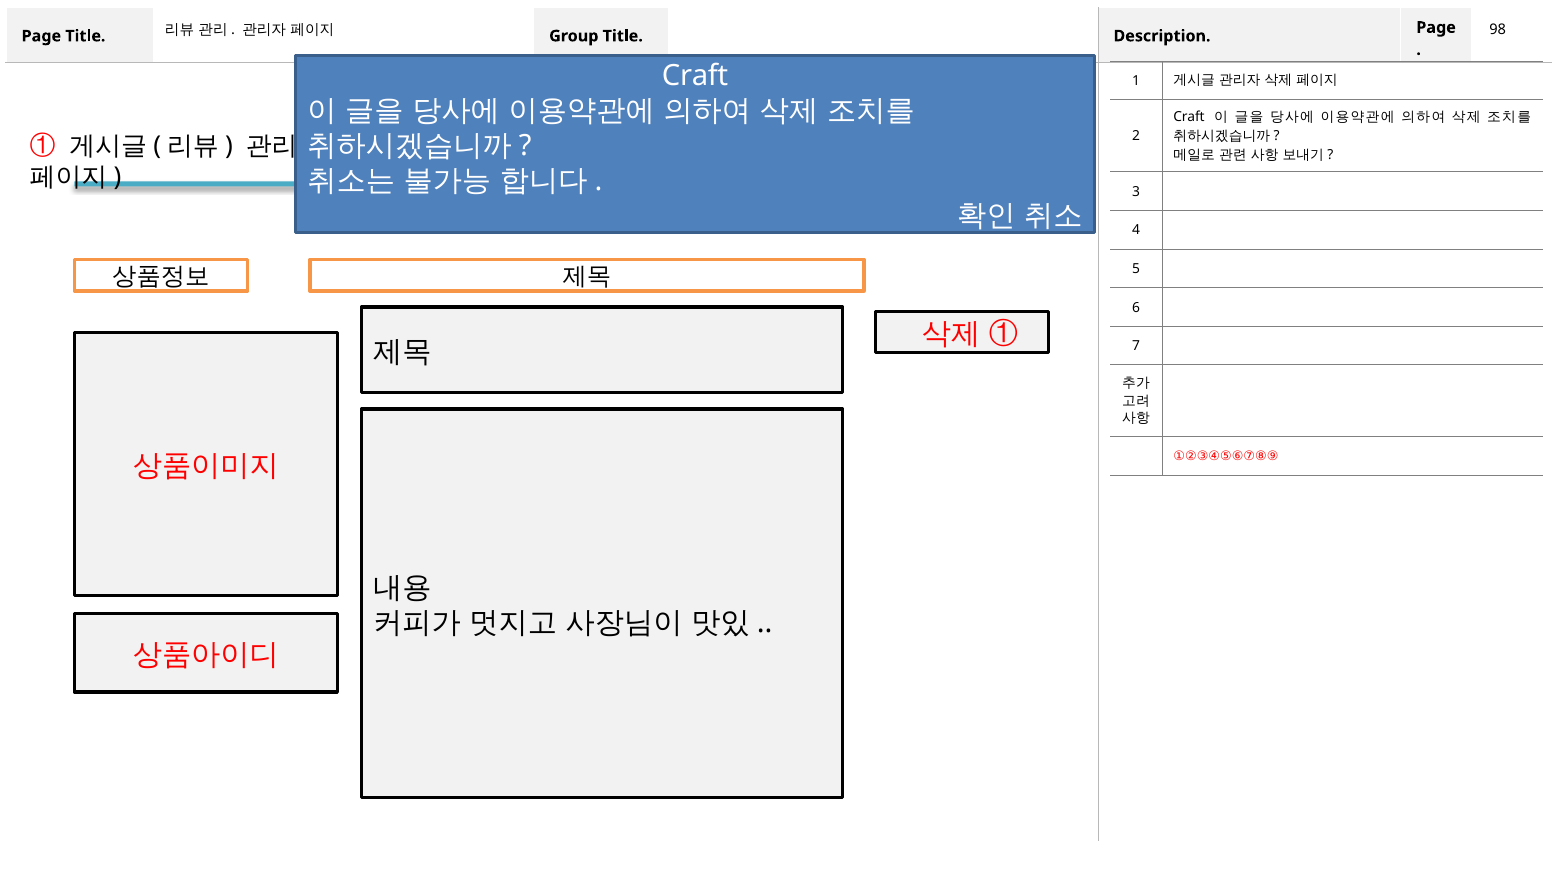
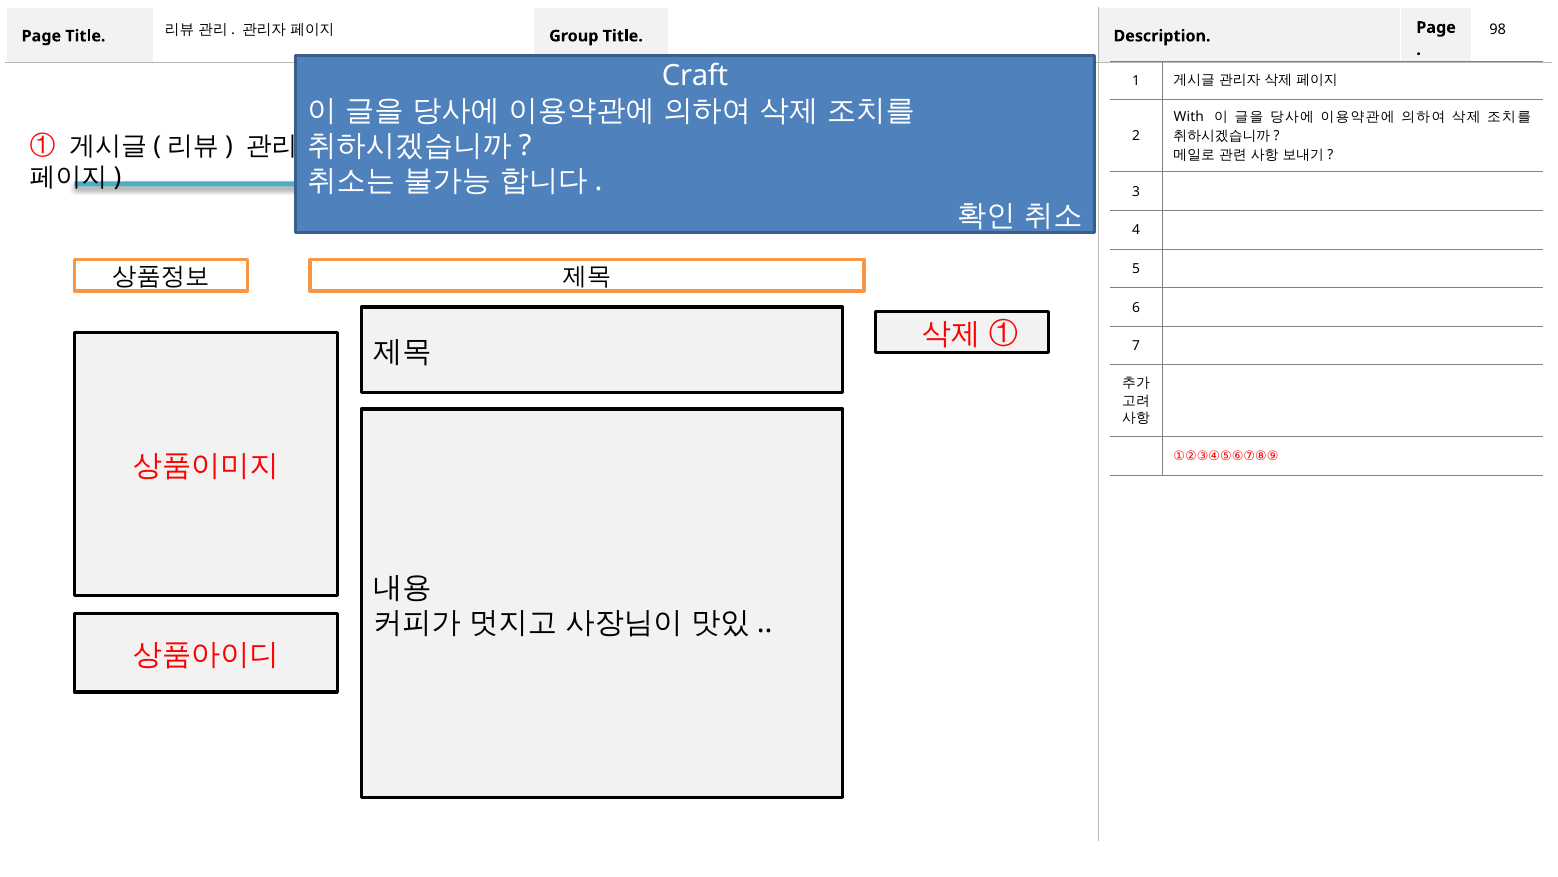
Craft at (1189, 117): Craft -> With
